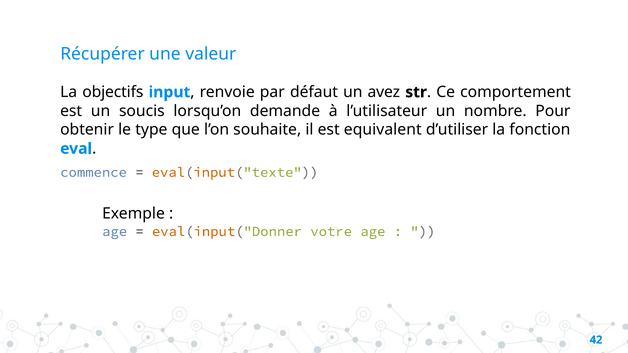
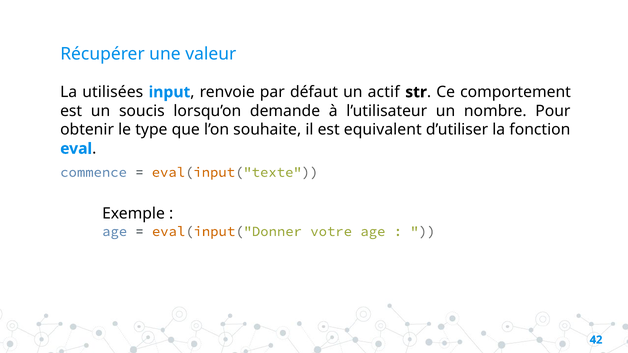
objectifs: objectifs -> utilisées
avez: avez -> actif
